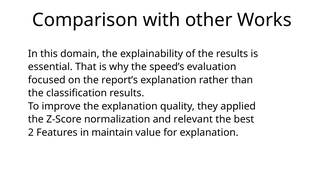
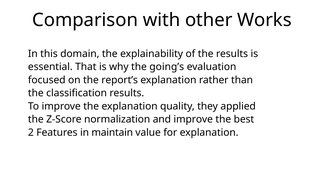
speed’s: speed’s -> going’s
and relevant: relevant -> improve
